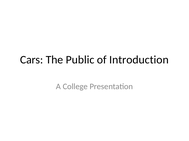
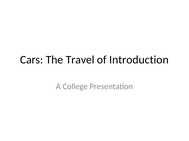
Public: Public -> Travel
